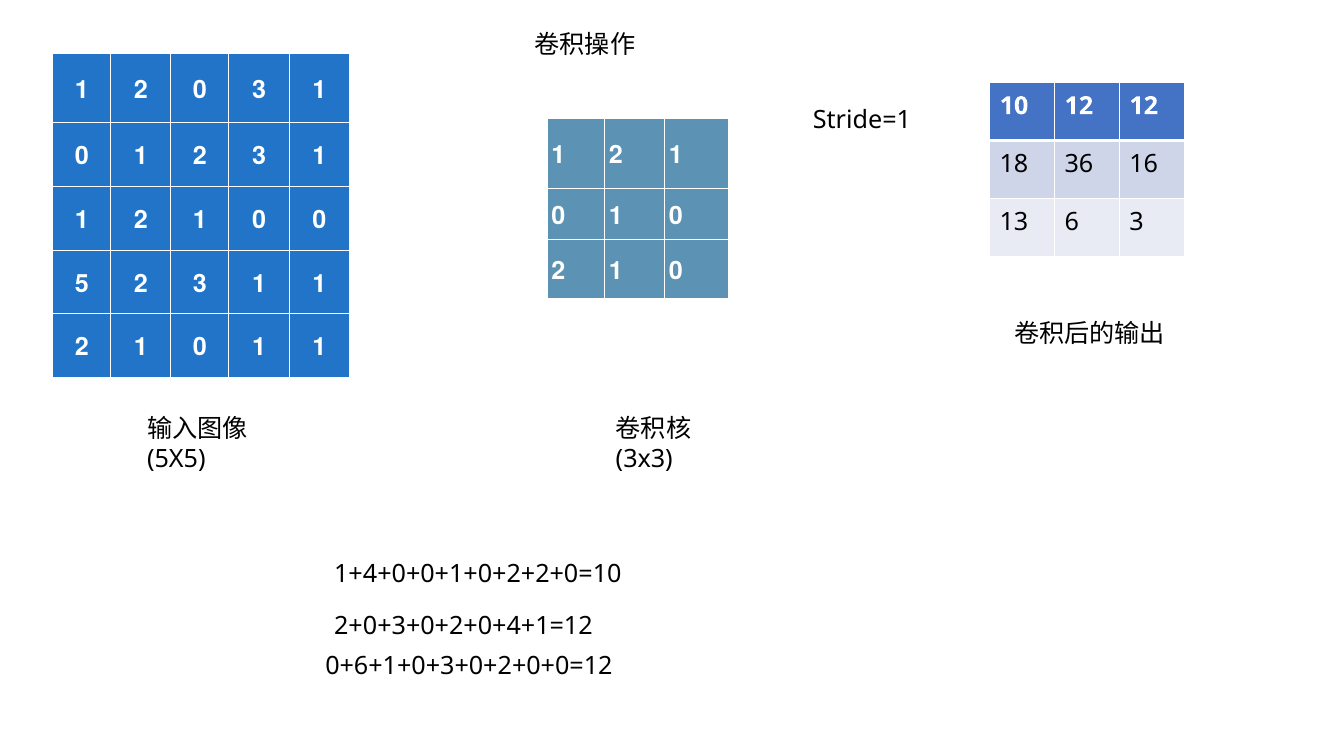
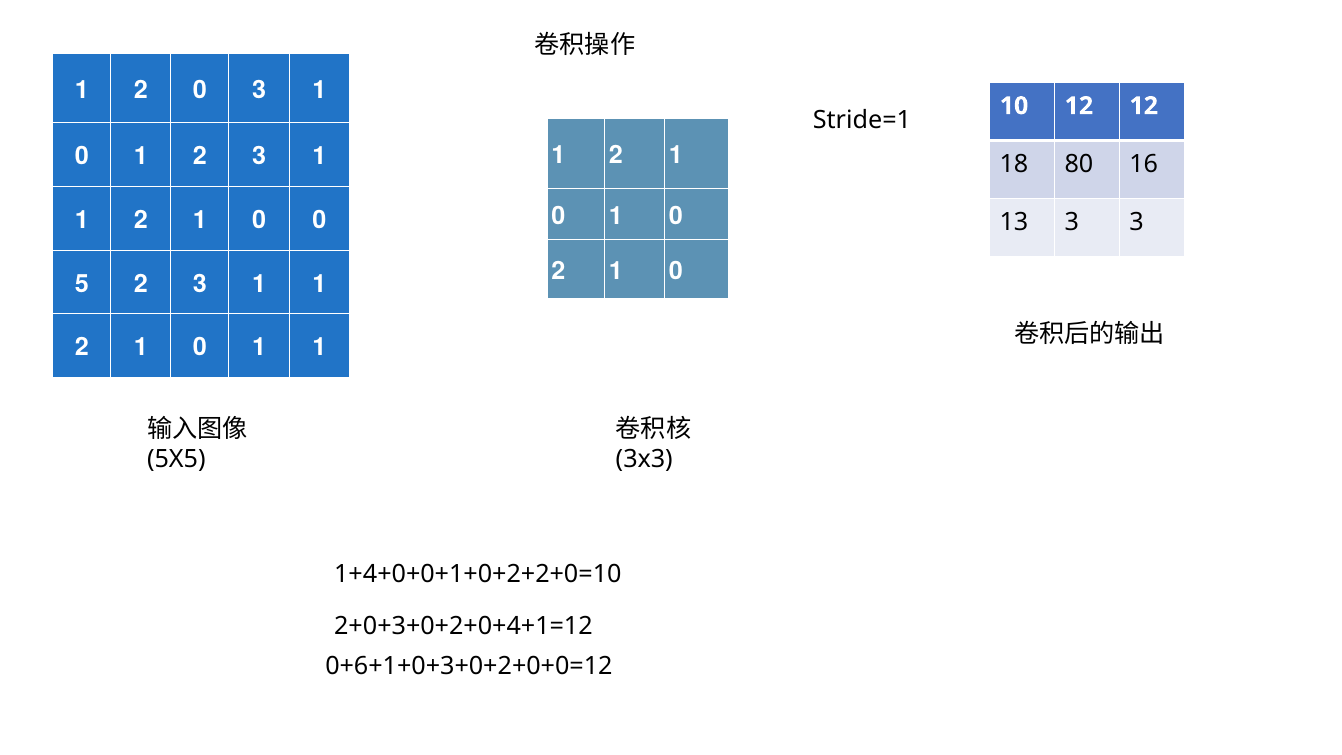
36: 36 -> 80
13 6: 6 -> 3
